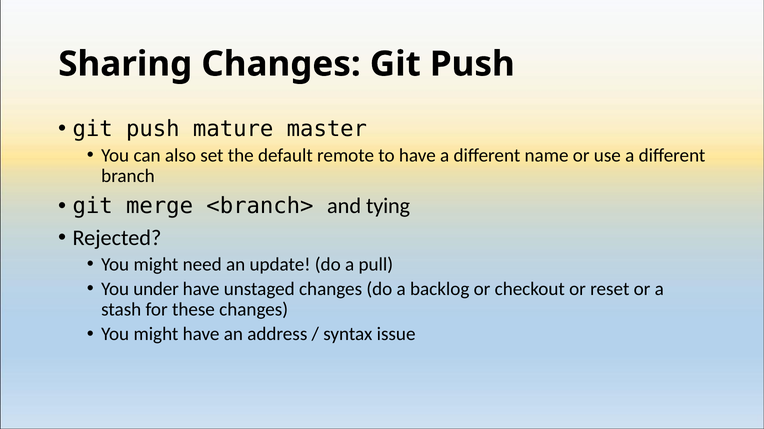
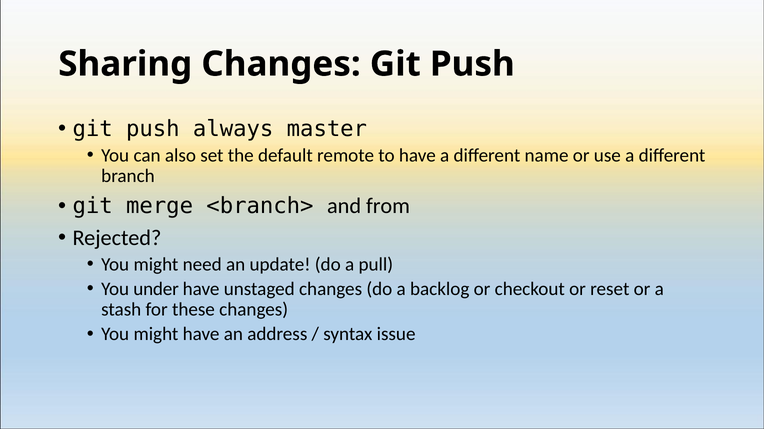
mature: mature -> always
tying: tying -> from
